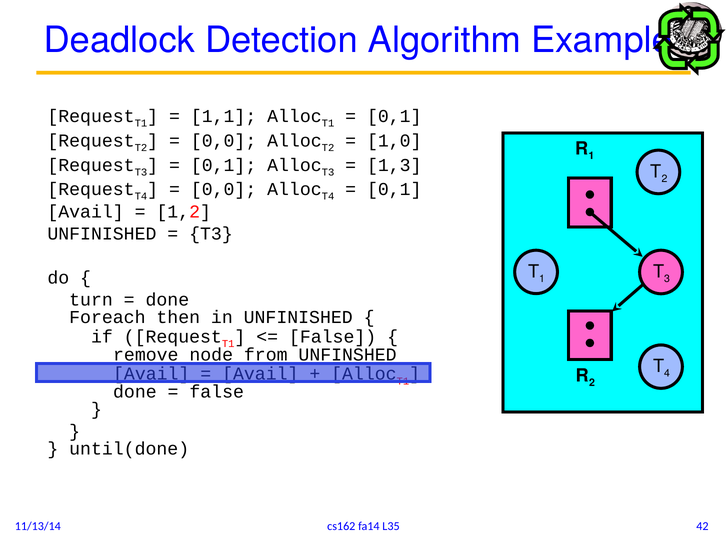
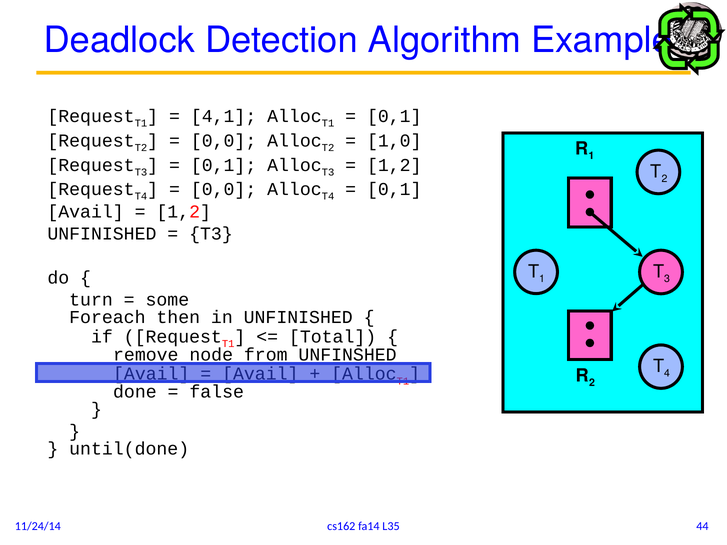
1,1: 1,1 -> 4,1
1,3 at (394, 165): 1,3 -> 1,2
done at (167, 300): done -> some
False at (333, 337): False -> Total
42: 42 -> 44
11/13/14: 11/13/14 -> 11/24/14
